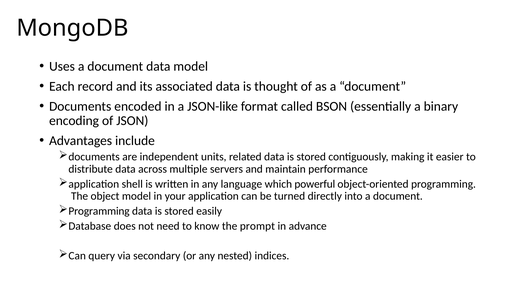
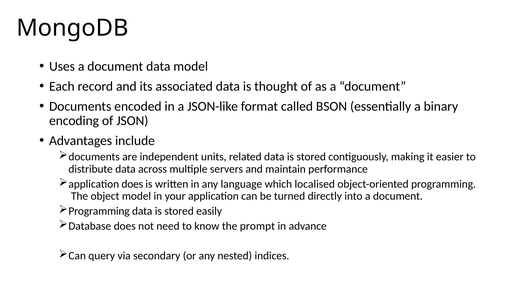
application shell: shell -> does
powerful: powerful -> localised
